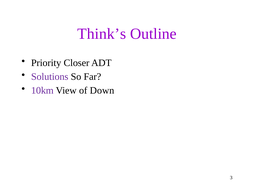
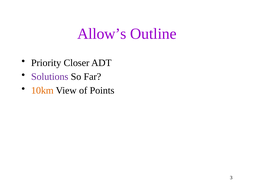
Think’s: Think’s -> Allow’s
10km colour: purple -> orange
Down: Down -> Points
